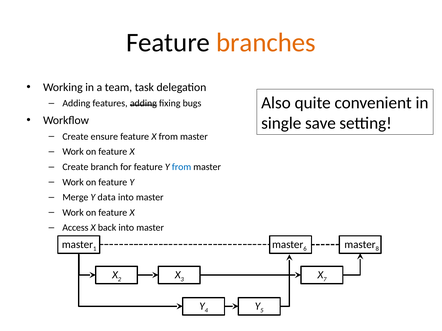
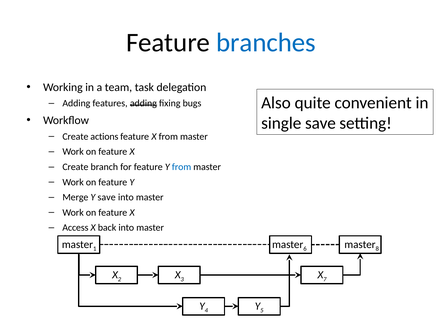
branches colour: orange -> blue
ensure: ensure -> actions
Y data: data -> save
